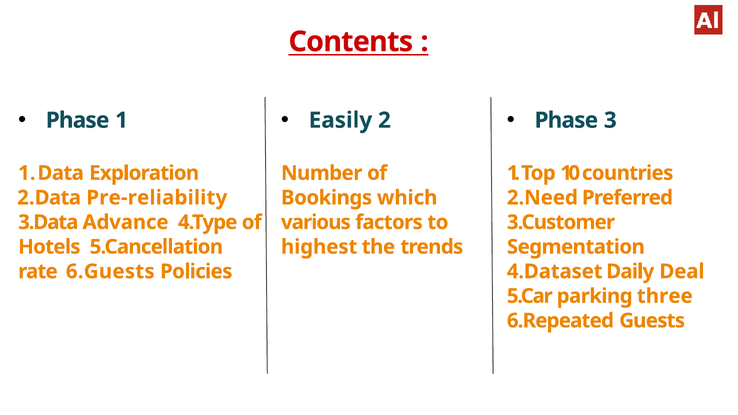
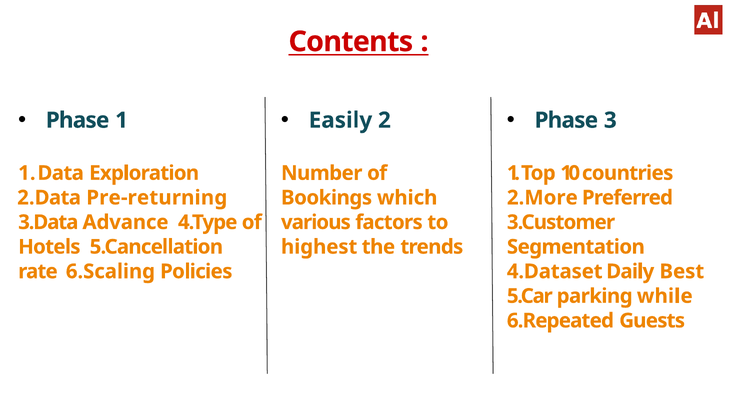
Pre-reliability: Pre-reliability -> Pre-returning
2.Need: 2.Need -> 2.More
6.Guests: 6.Guests -> 6.Scaling
Deal: Deal -> Best
three: three -> while
